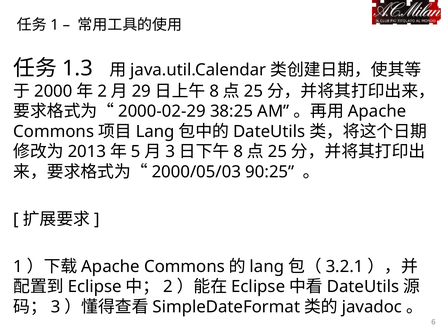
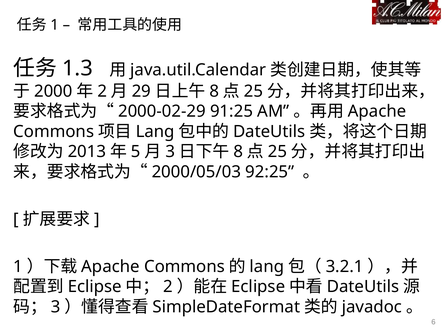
38:25: 38:25 -> 91:25
90:25: 90:25 -> 92:25
